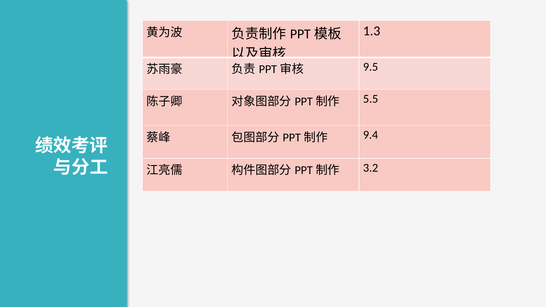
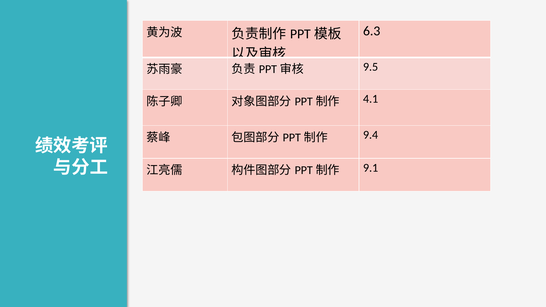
1.3: 1.3 -> 6.3
5.5: 5.5 -> 4.1
3.2: 3.2 -> 9.1
